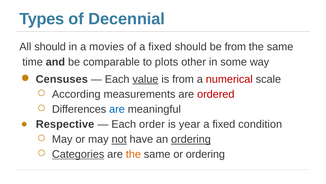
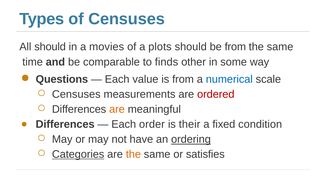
of Decennial: Decennial -> Censuses
of a fixed: fixed -> plots
plots: plots -> finds
Censuses: Censuses -> Questions
value underline: present -> none
numerical colour: red -> blue
According at (76, 94): According -> Censuses
are at (117, 109) colour: blue -> orange
Respective at (65, 124): Respective -> Differences
year: year -> their
not underline: present -> none
or ordering: ordering -> satisfies
